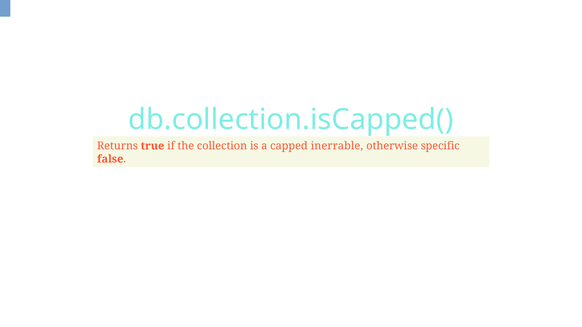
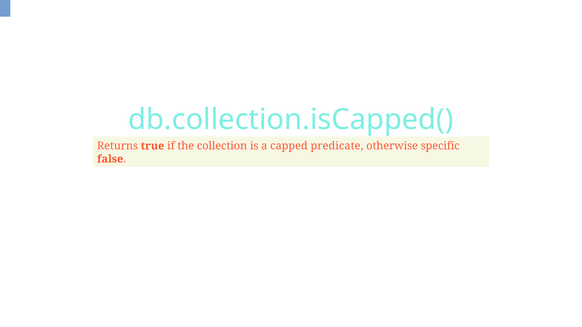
inerrable: inerrable -> predicate
